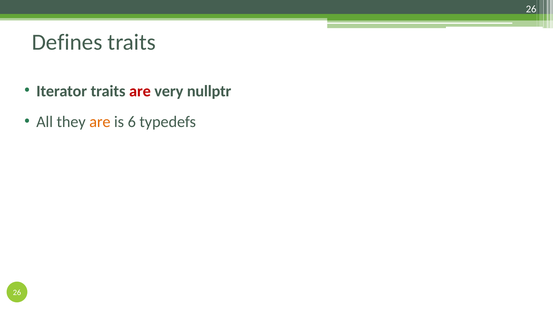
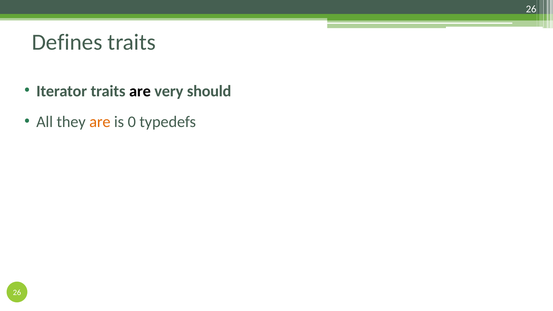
are at (140, 91) colour: red -> black
nullptr: nullptr -> should
6: 6 -> 0
